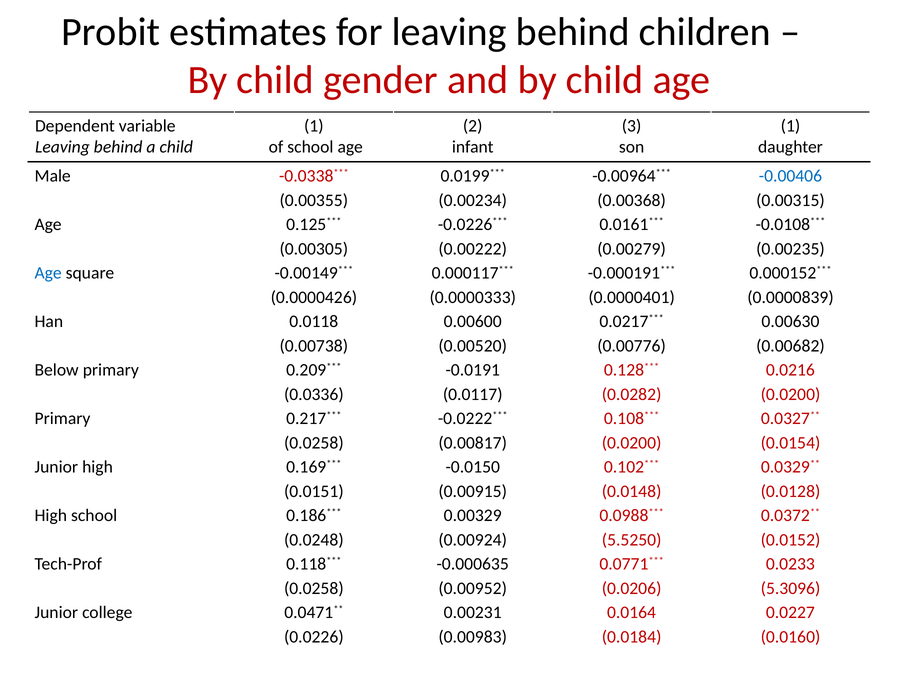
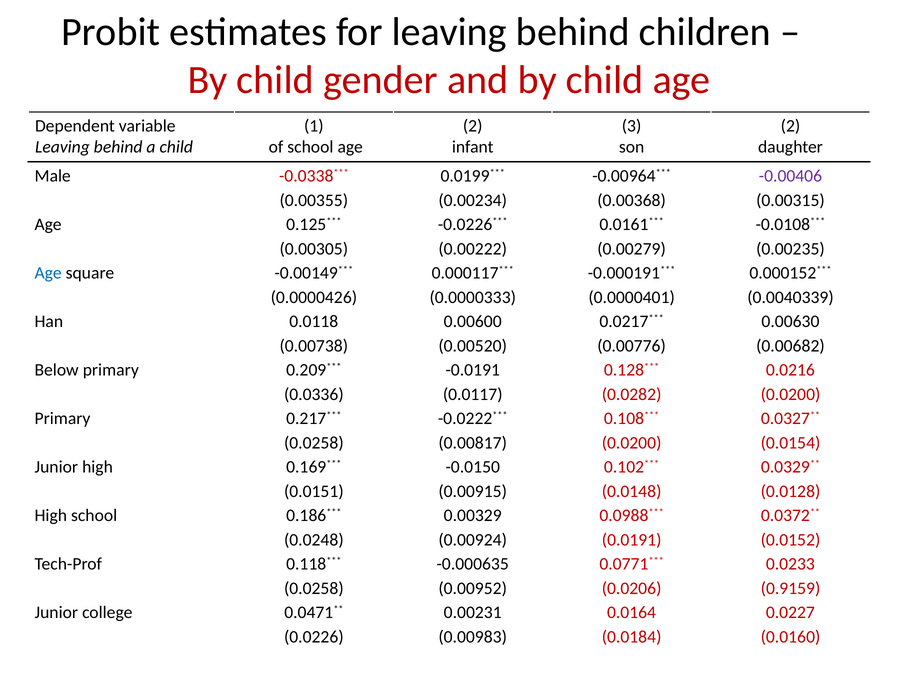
3 1: 1 -> 2
-0.00406 colour: blue -> purple
0.0000839: 0.0000839 -> 0.0040339
5.5250: 5.5250 -> 0.0191
5.3096: 5.3096 -> 0.9159
